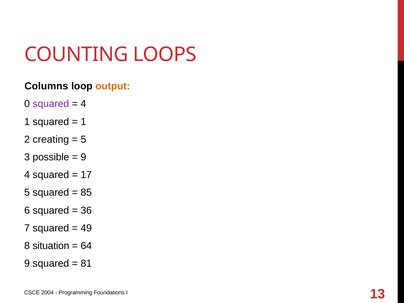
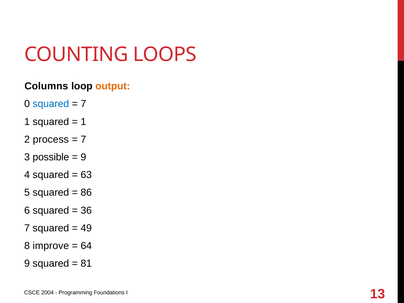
squared at (51, 104) colour: purple -> blue
4 at (83, 104): 4 -> 7
creating: creating -> process
5 at (83, 139): 5 -> 7
17: 17 -> 63
85: 85 -> 86
situation: situation -> improve
